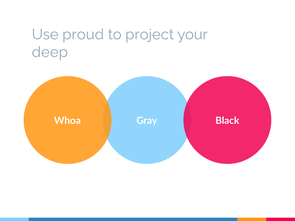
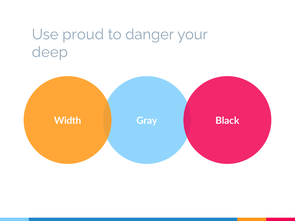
project: project -> danger
Whoa: Whoa -> Width
